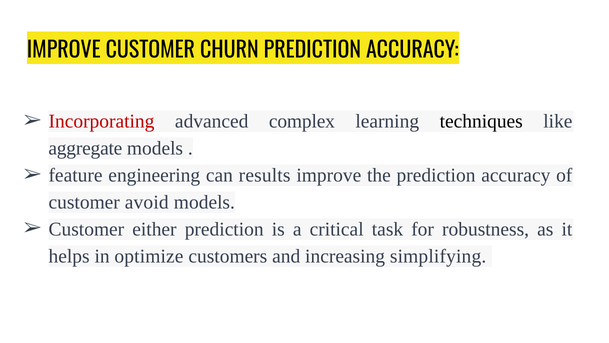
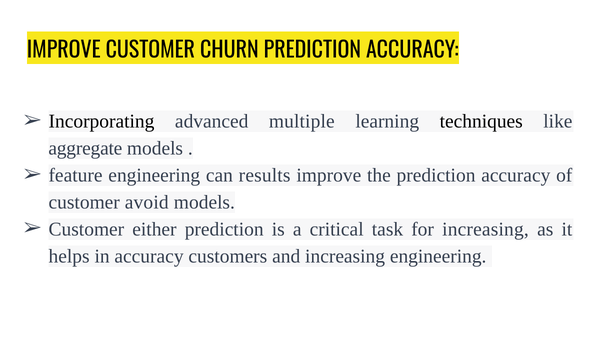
Incorporating colour: red -> black
complex: complex -> multiple
for robustness: robustness -> increasing
in optimize: optimize -> accuracy
increasing simplifying: simplifying -> engineering
